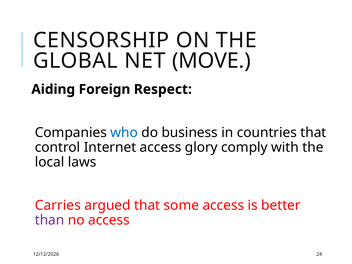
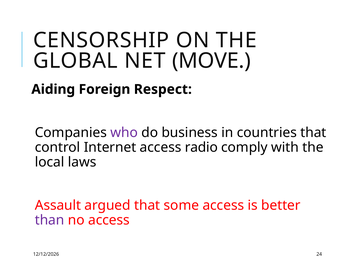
who colour: blue -> purple
glory: glory -> radio
Carries: Carries -> Assault
